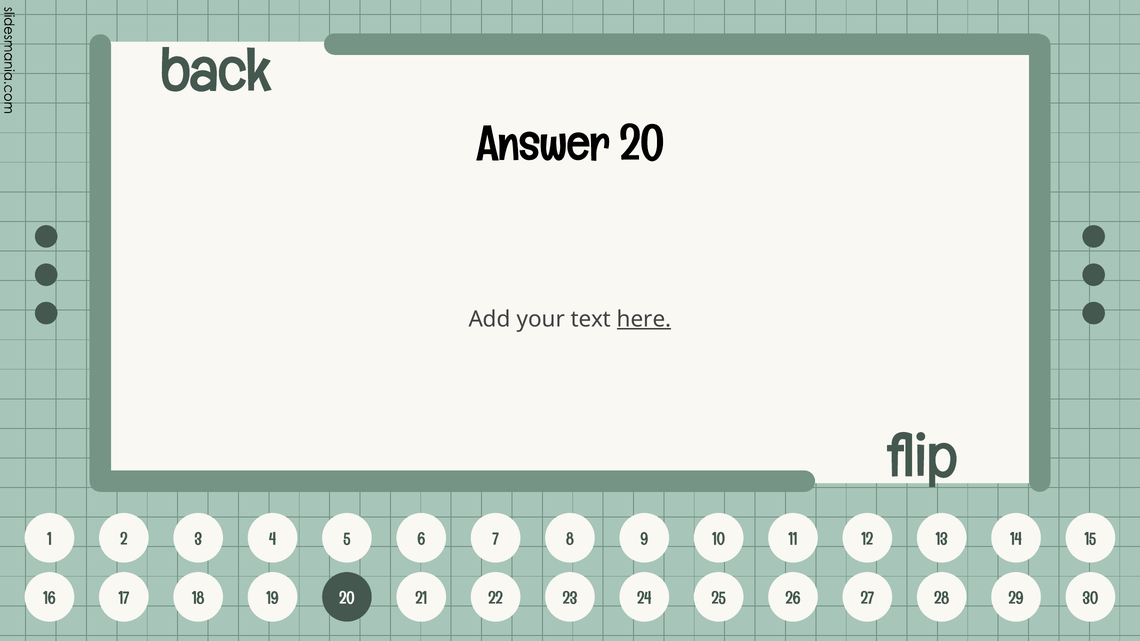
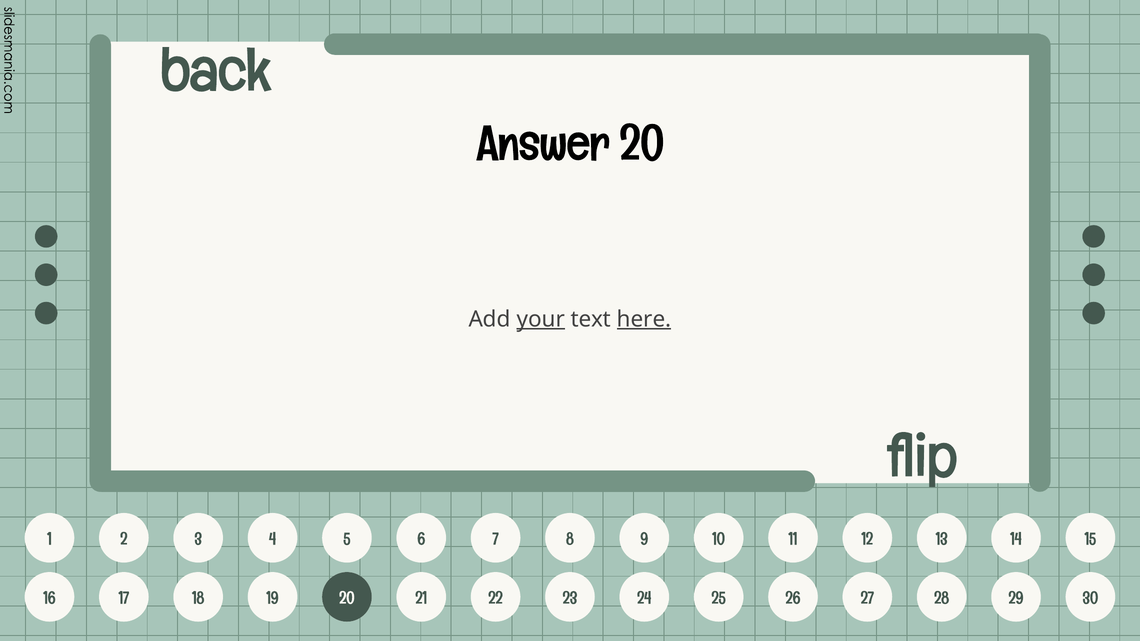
your underline: none -> present
